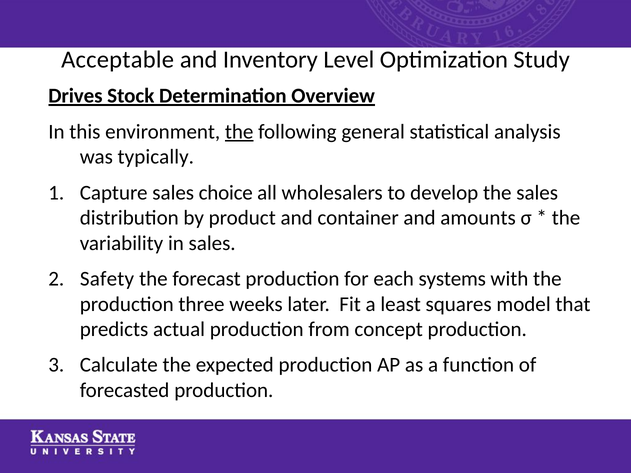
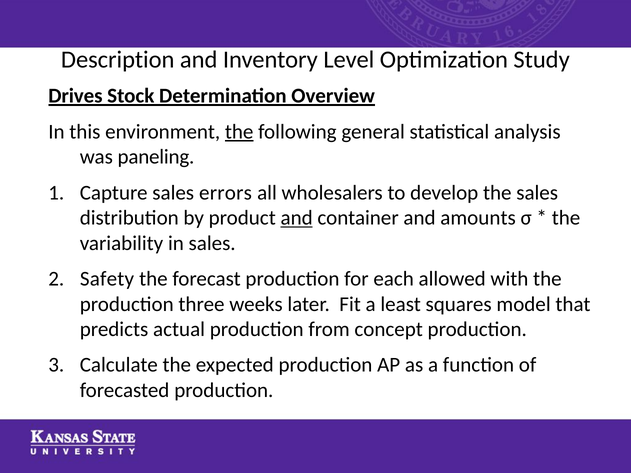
Acceptable: Acceptable -> Description
typically: typically -> paneling
choice: choice -> errors
and at (297, 218) underline: none -> present
systems: systems -> allowed
